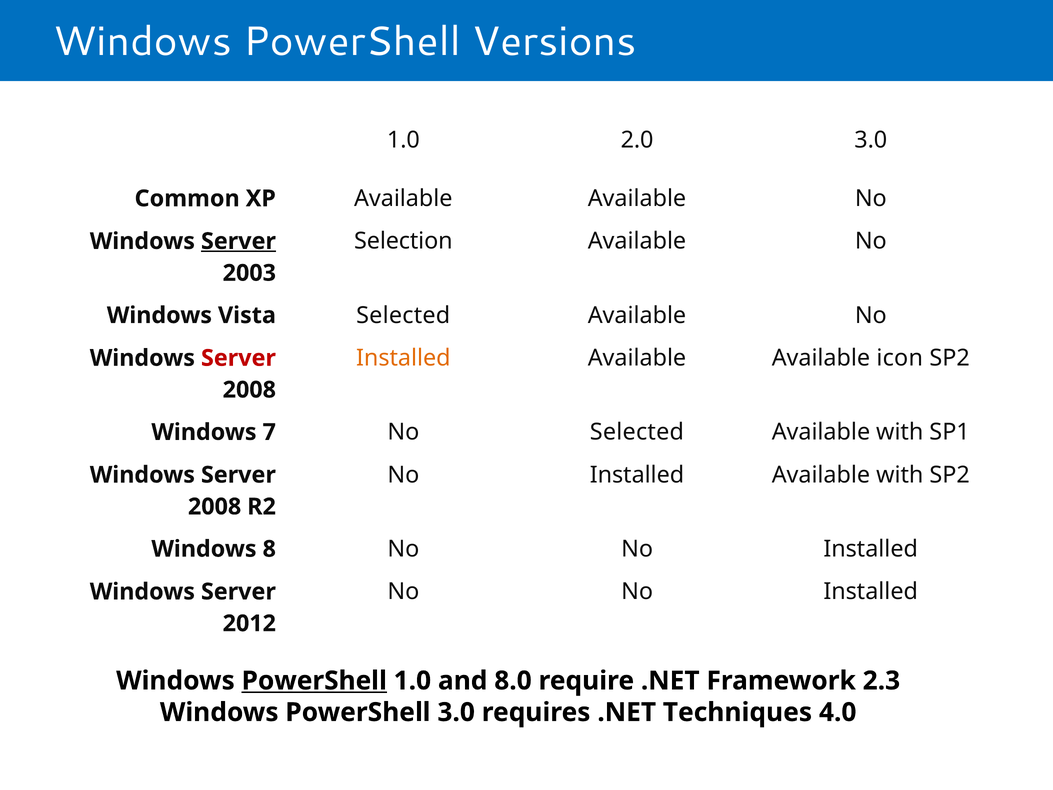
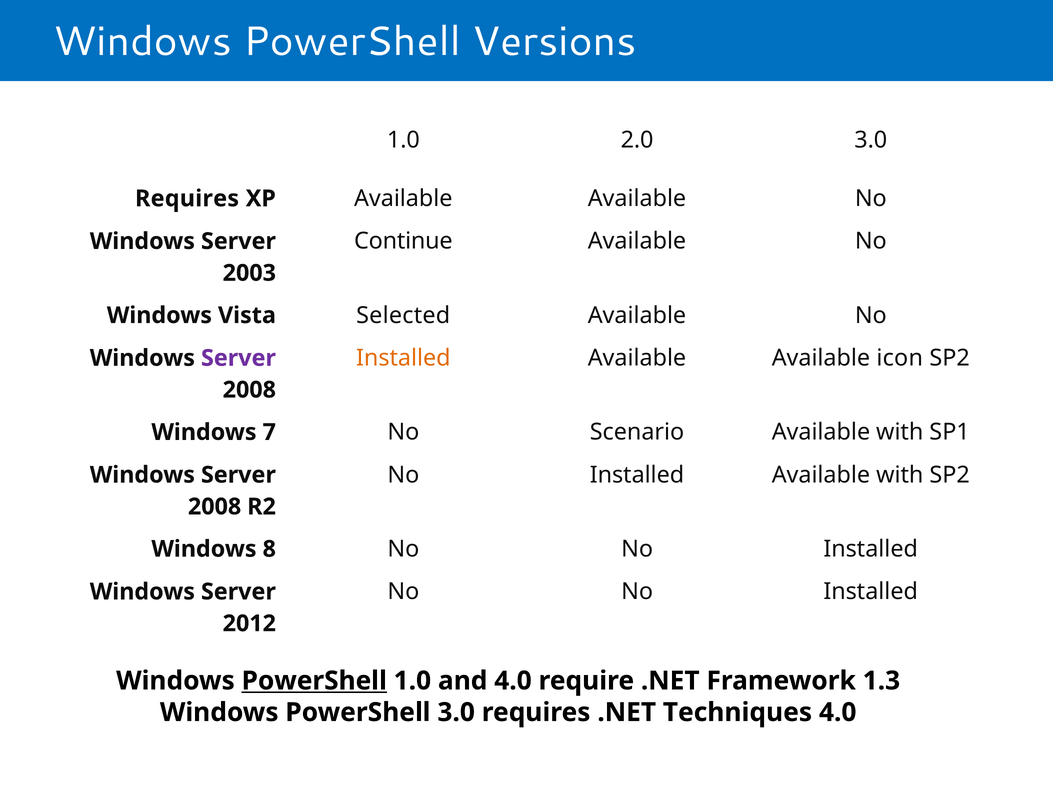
Common at (187, 198): Common -> Requires
Selection: Selection -> Continue
Server at (238, 241) underline: present -> none
Server at (238, 358) colour: red -> purple
No Selected: Selected -> Scenario
and 8.0: 8.0 -> 4.0
2.3: 2.3 -> 1.3
